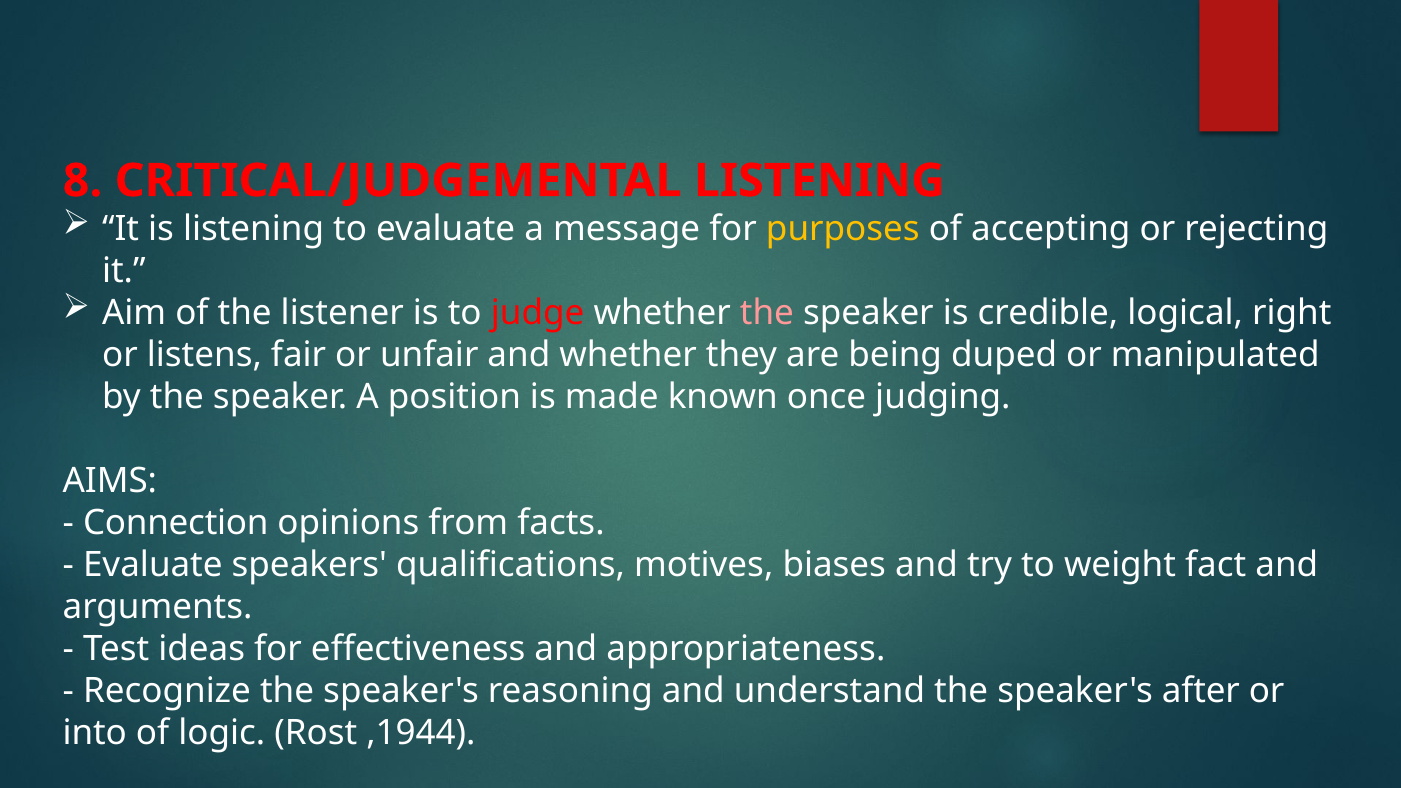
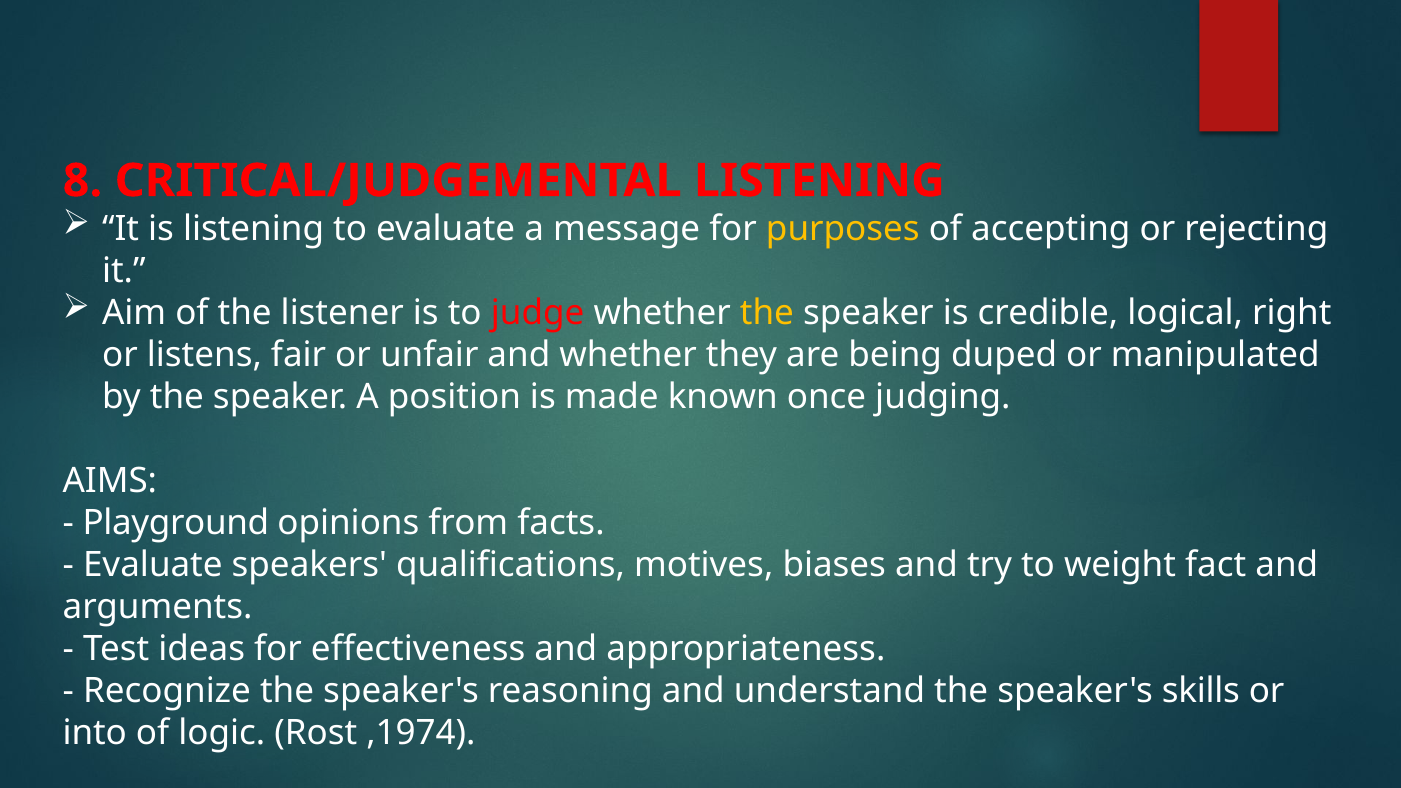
the at (767, 313) colour: pink -> yellow
Connection: Connection -> Playground
after: after -> skills
,1944: ,1944 -> ,1974
